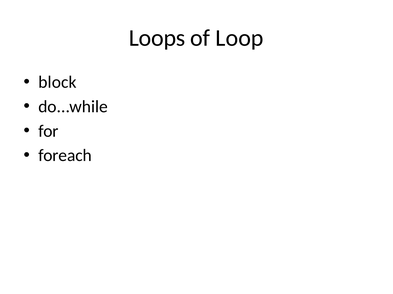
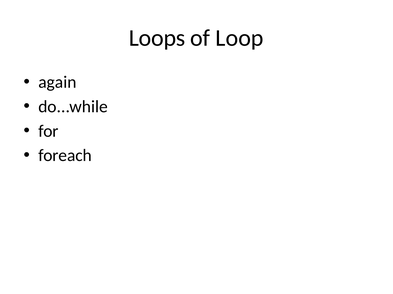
block: block -> again
